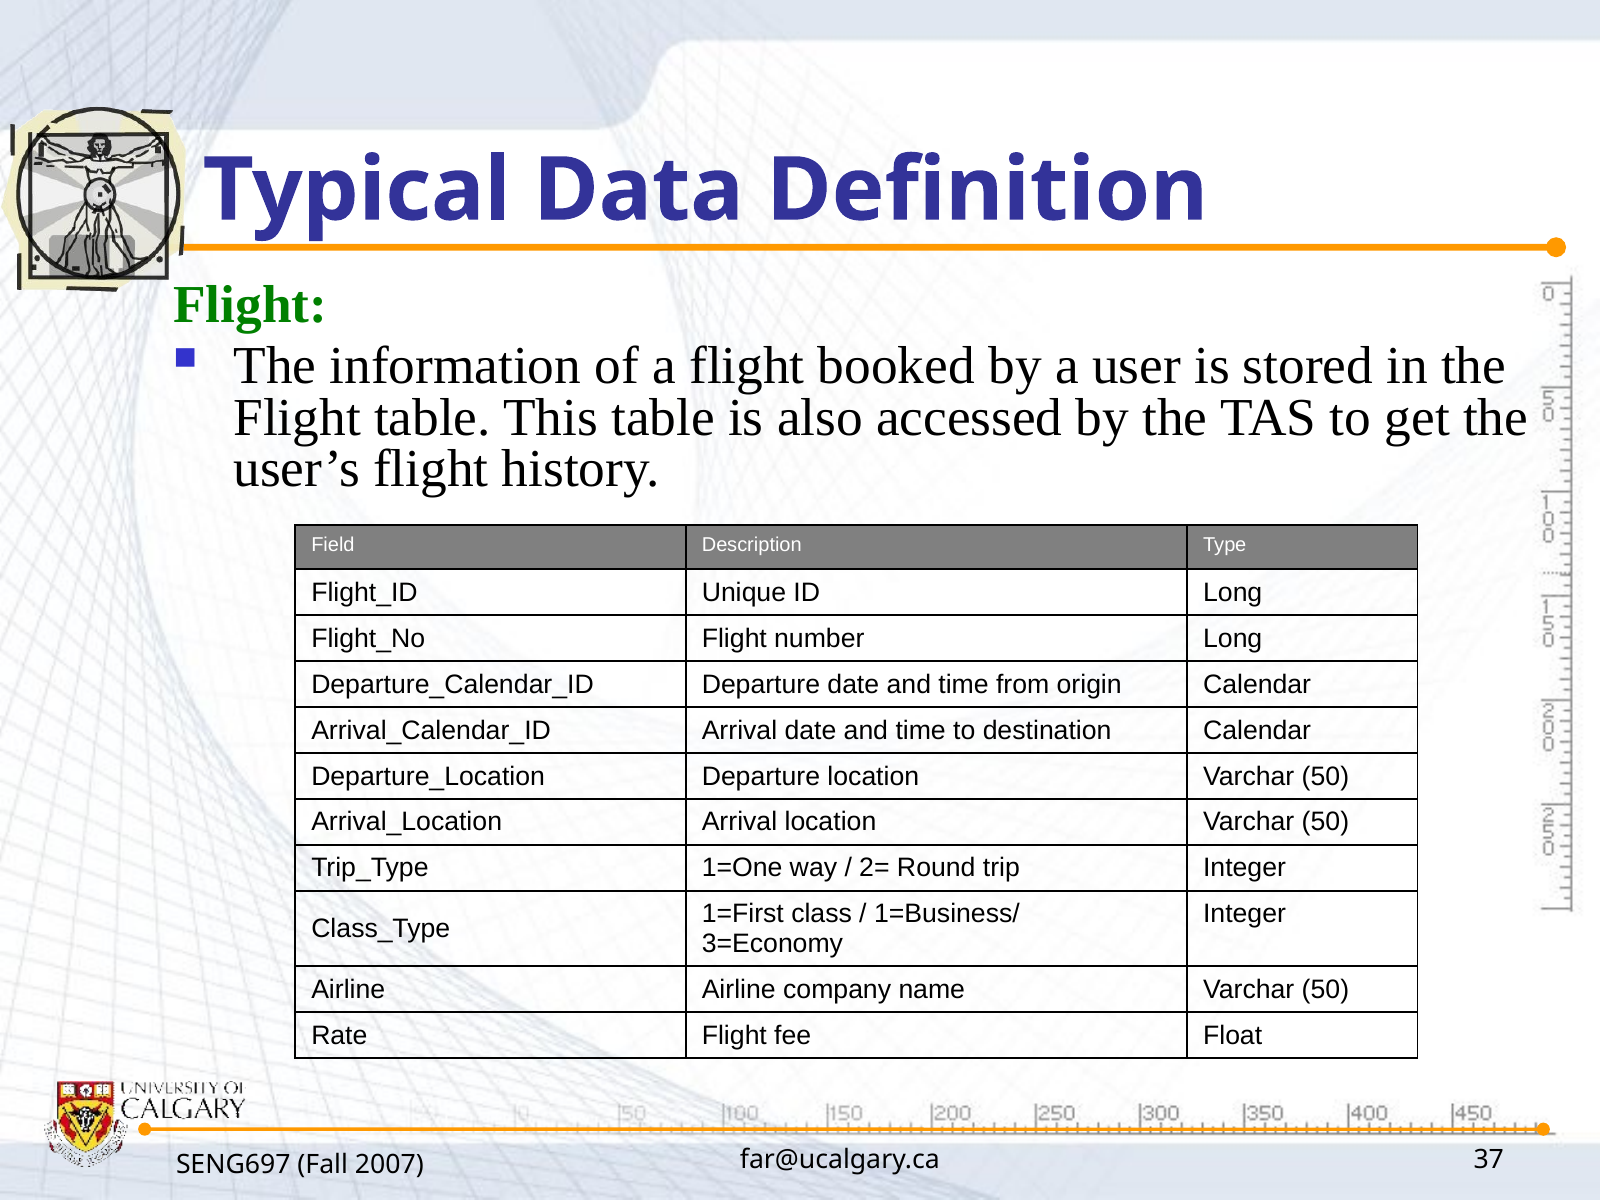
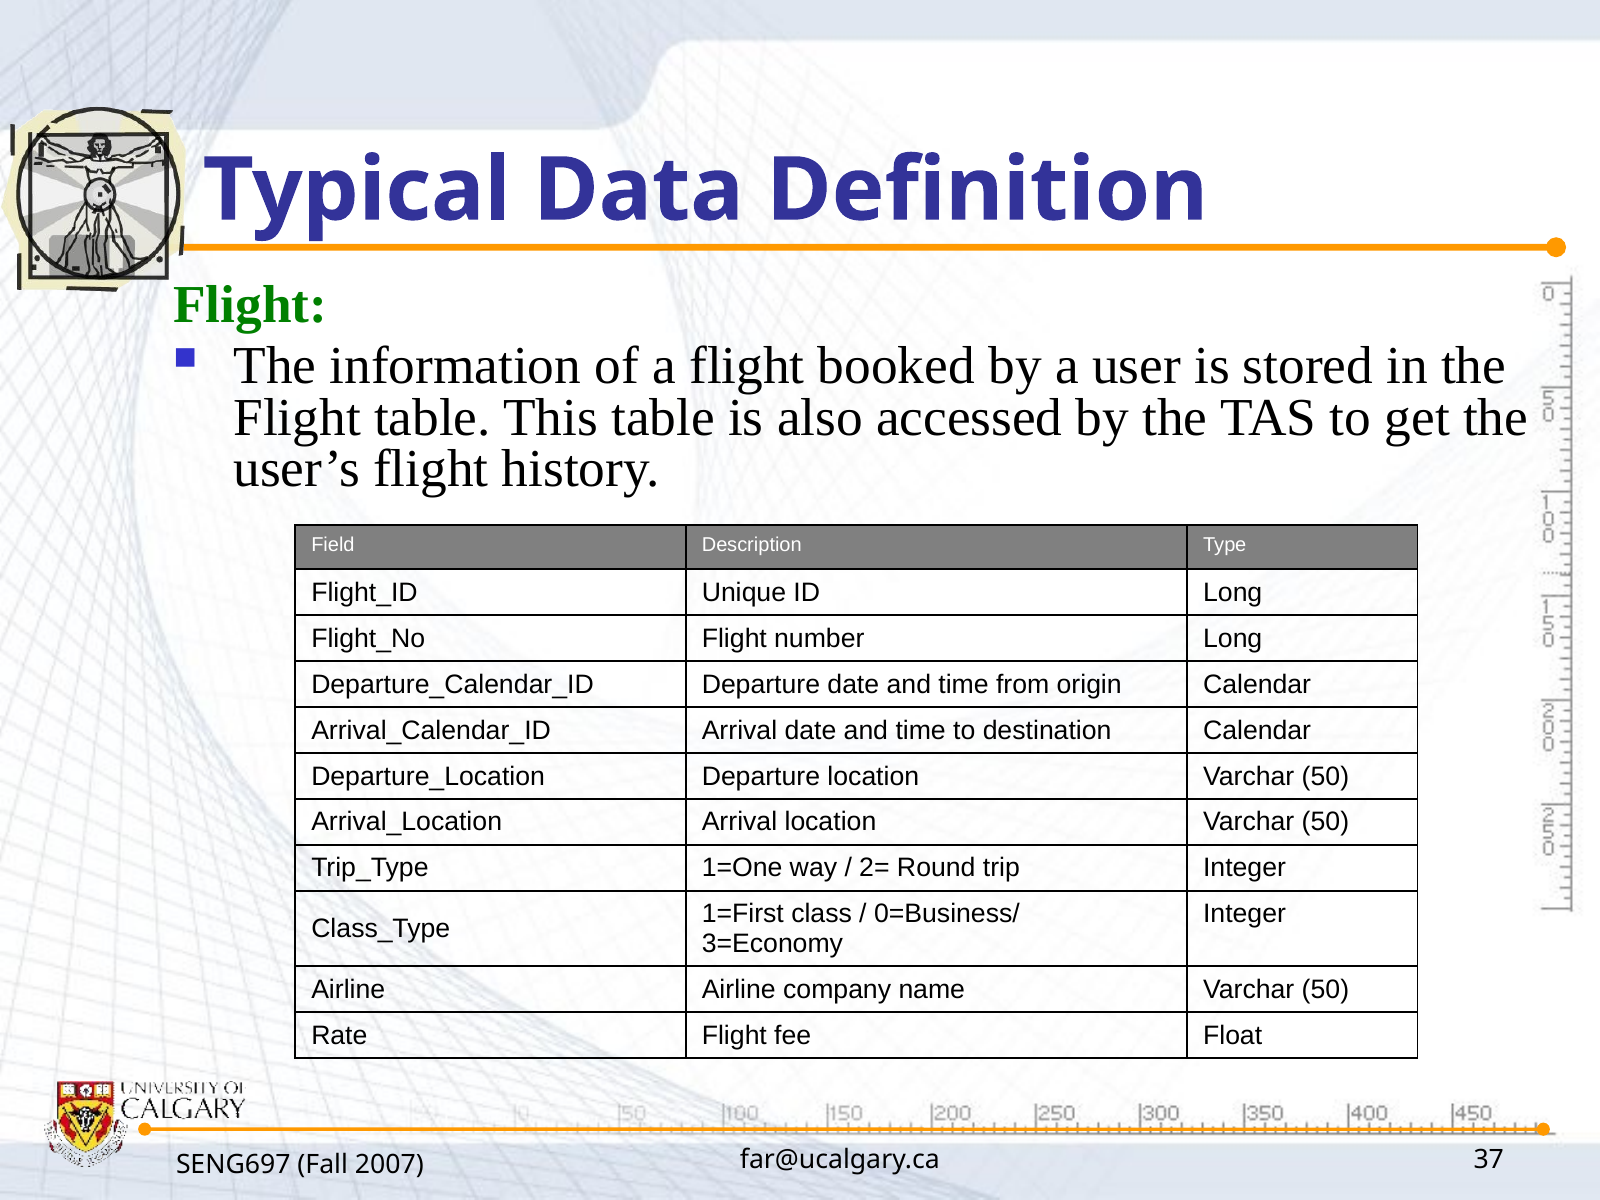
1=Business/: 1=Business/ -> 0=Business/
